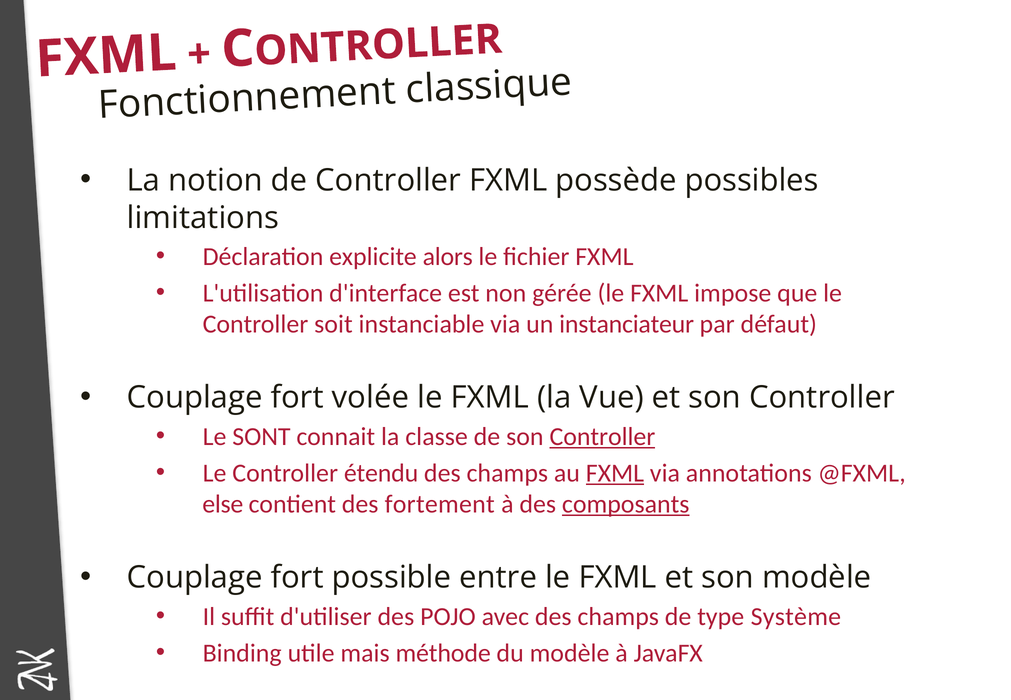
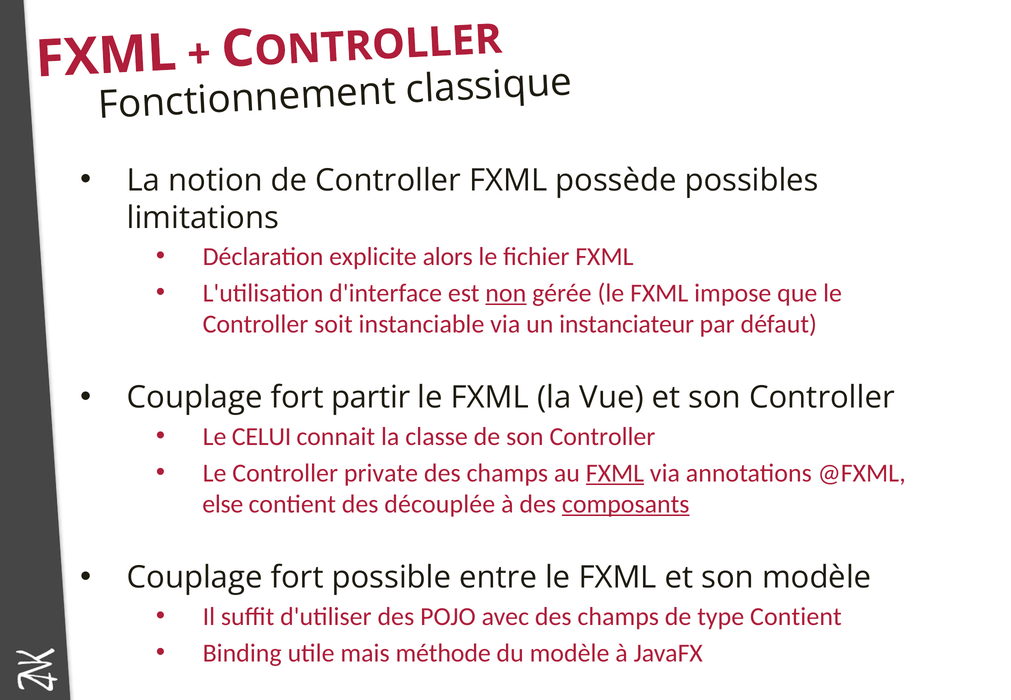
non underline: none -> present
volée: volée -> partir
SONT: SONT -> CELUI
Controller at (602, 437) underline: present -> none
étendu: étendu -> private
fortement: fortement -> découplée
type Système: Système -> Contient
